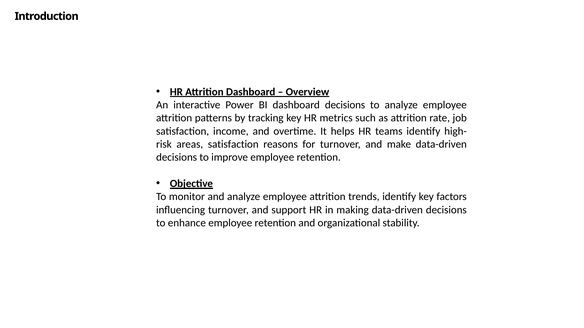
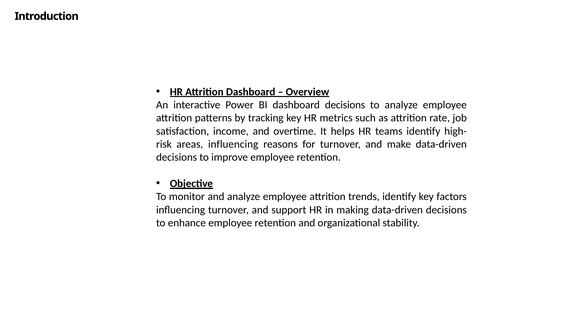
areas satisfaction: satisfaction -> influencing
